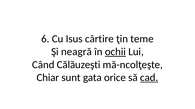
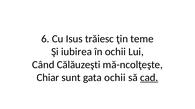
cârtire: cârtire -> trăiesc
neagră: neagră -> iubirea
ochii at (115, 52) underline: present -> none
gata orice: orice -> ochii
